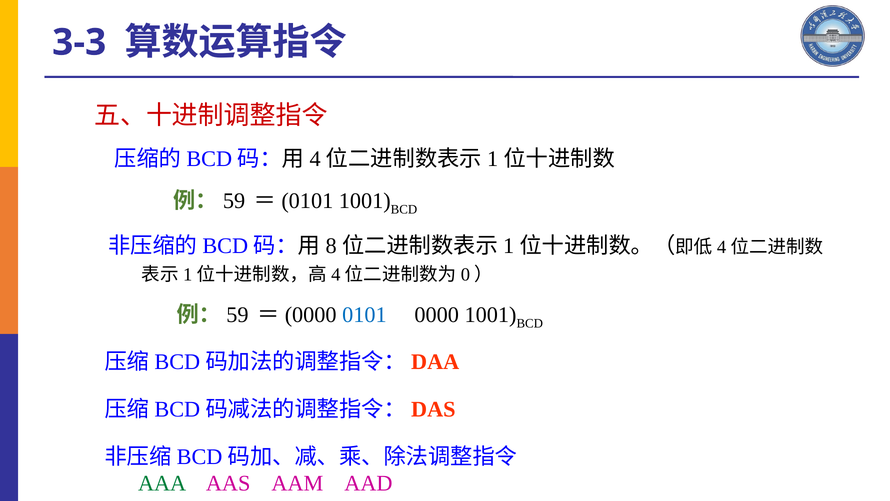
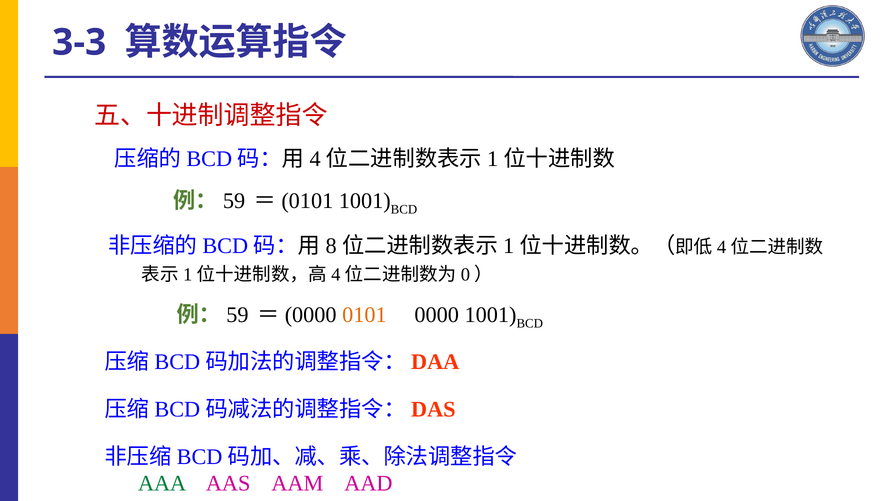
0101 colour: blue -> orange
